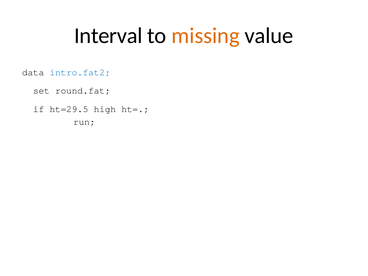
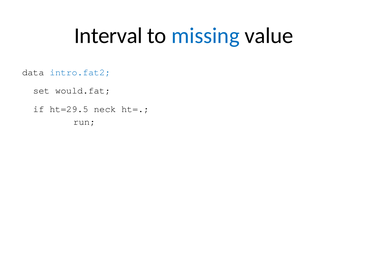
missing colour: orange -> blue
round.fat: round.fat -> would.fat
high: high -> neck
